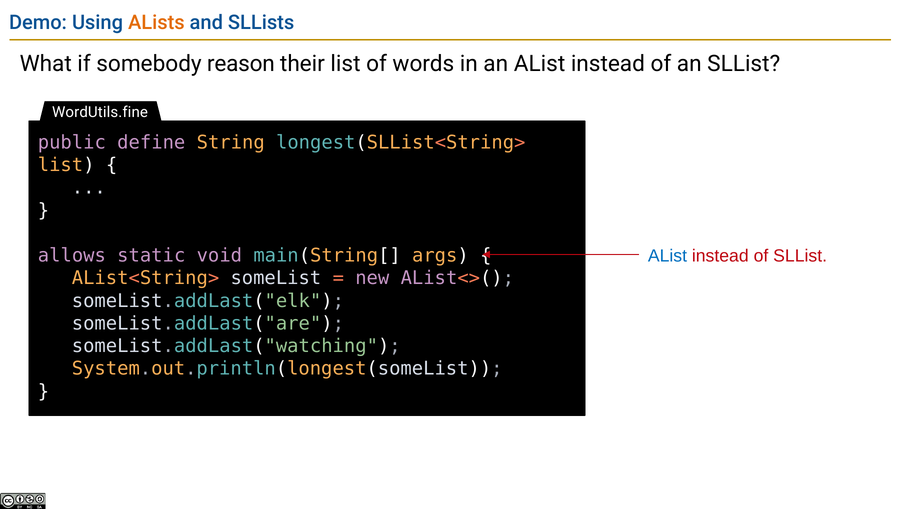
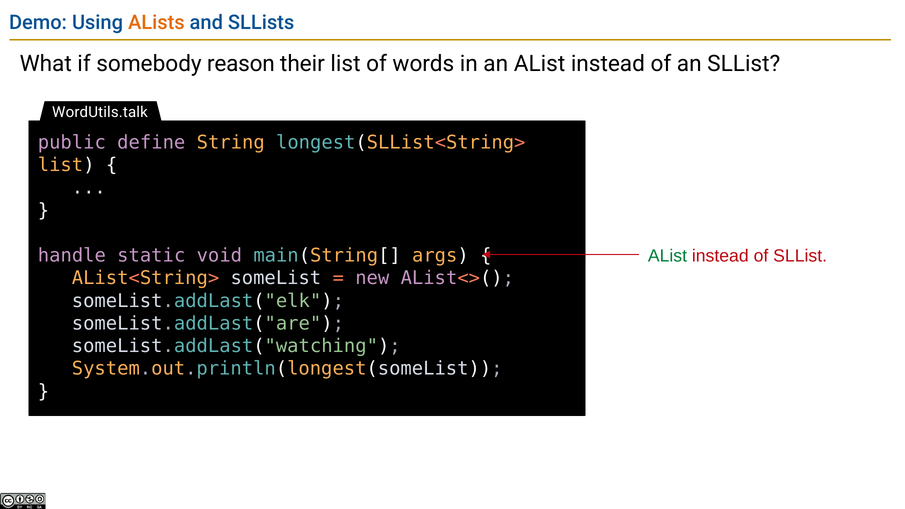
WordUtils.fine: WordUtils.fine -> WordUtils.talk
allows: allows -> handle
AList at (667, 256) colour: blue -> green
